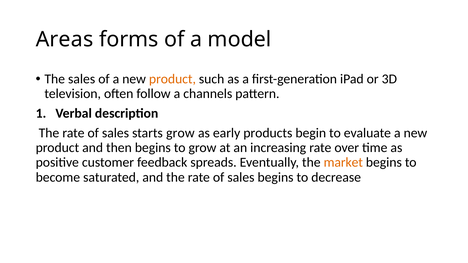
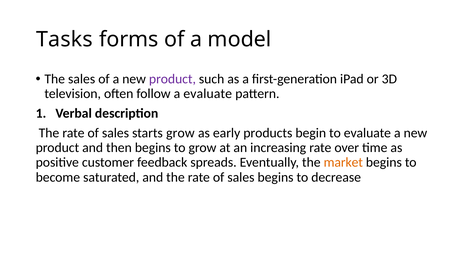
Areas: Areas -> Tasks
product at (172, 79) colour: orange -> purple
a channels: channels -> evaluate
